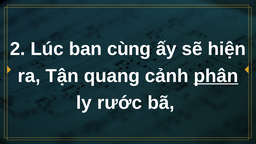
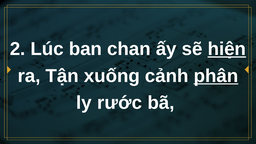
cùng: cùng -> chan
hiện underline: none -> present
quang: quang -> xuống
